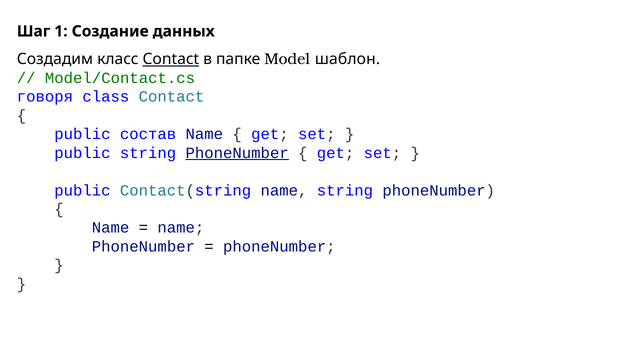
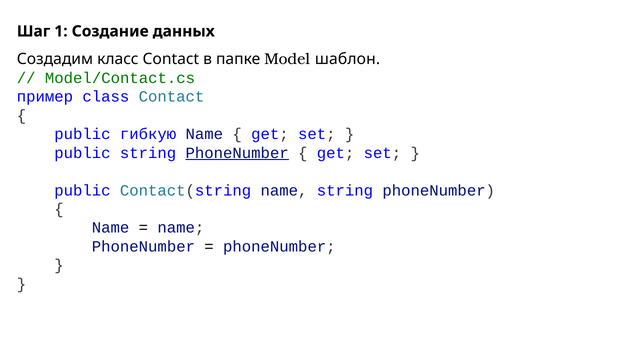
Contact at (171, 59) underline: present -> none
говоря: говоря -> пример
состав: состав -> гибкую
